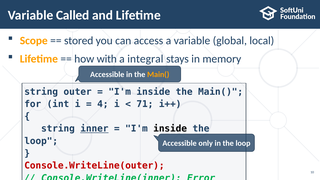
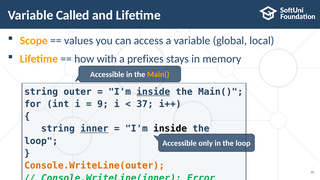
stored: stored -> values
integral: integral -> prefixes
inside at (153, 92) underline: none -> present
4: 4 -> 9
71: 71 -> 37
Console.WriteLine(outer colour: red -> orange
